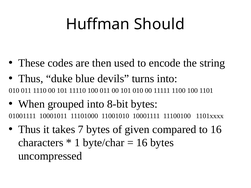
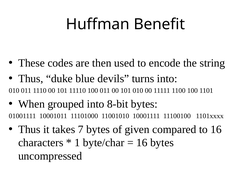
Should: Should -> Benefit
